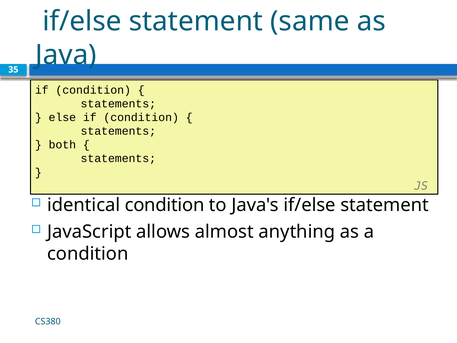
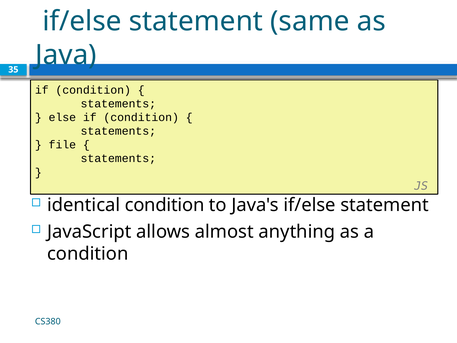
both: both -> file
